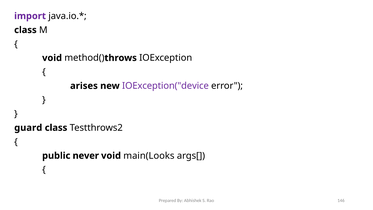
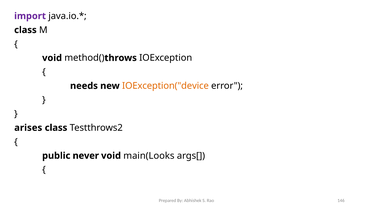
arises: arises -> needs
IOException("device colour: purple -> orange
guard: guard -> arises
